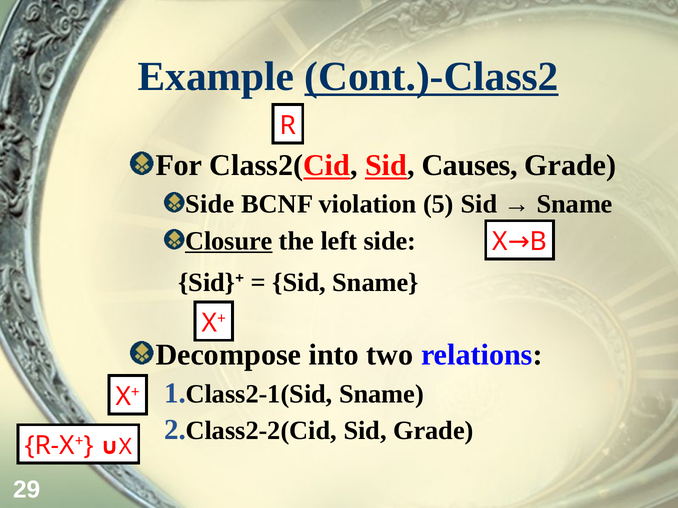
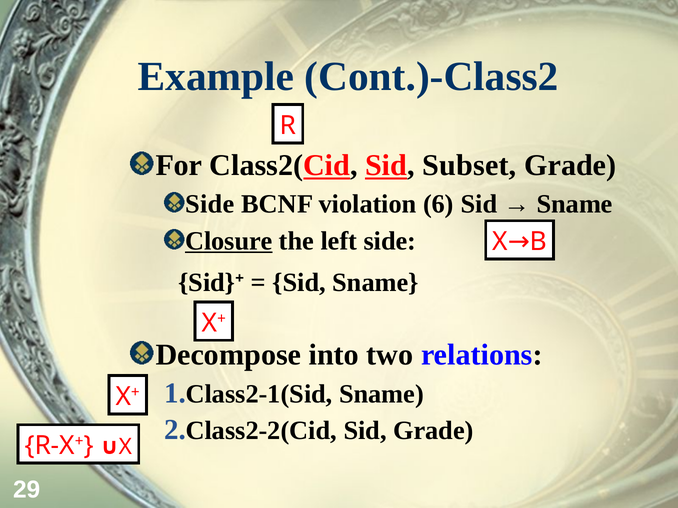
Cont.)-Class2 underline: present -> none
Causes: Causes -> Subset
5: 5 -> 6
